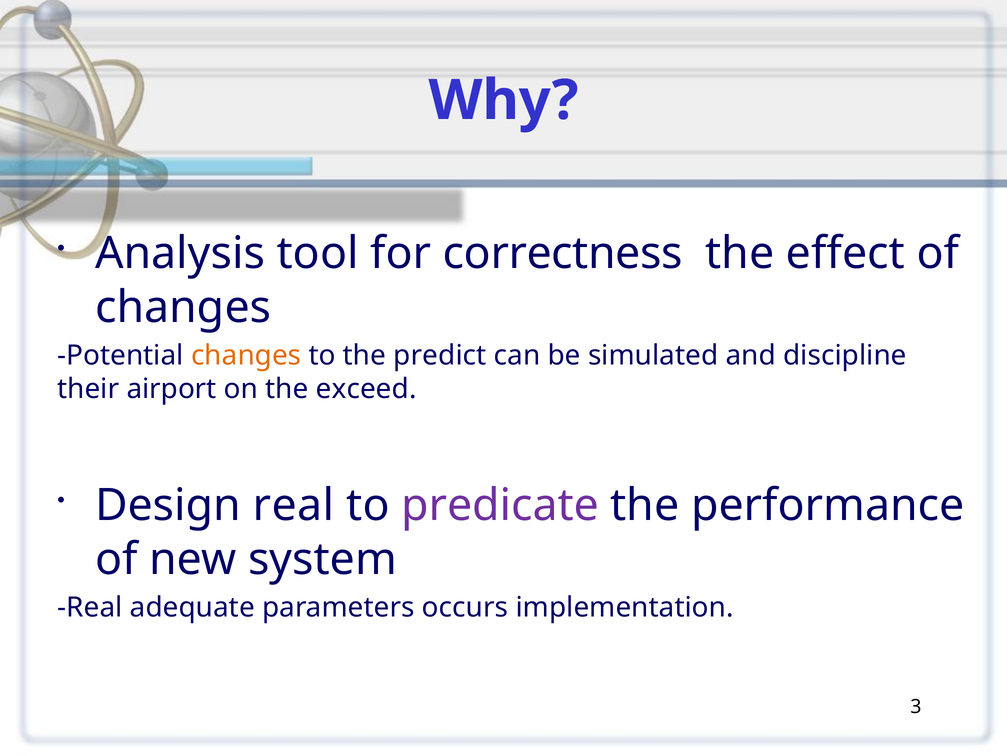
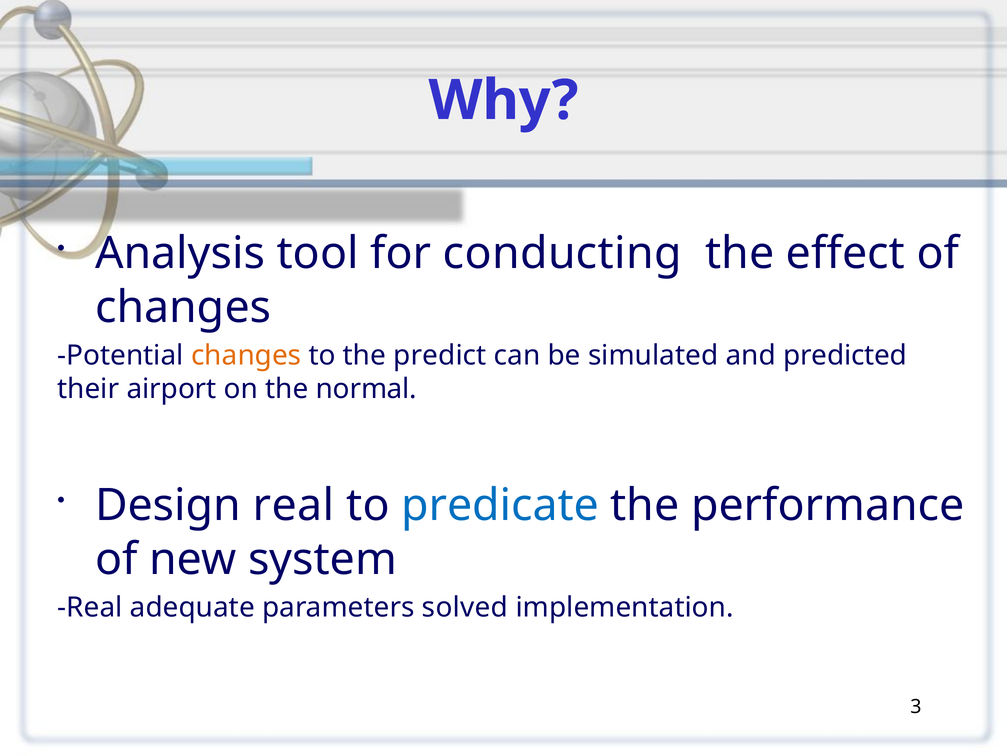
correctness: correctness -> conducting
discipline: discipline -> predicted
exceed: exceed -> normal
predicate colour: purple -> blue
occurs: occurs -> solved
